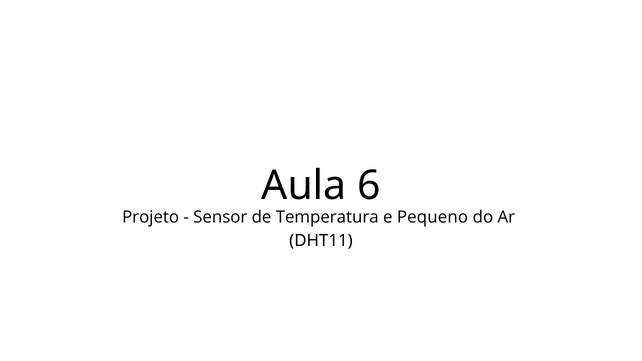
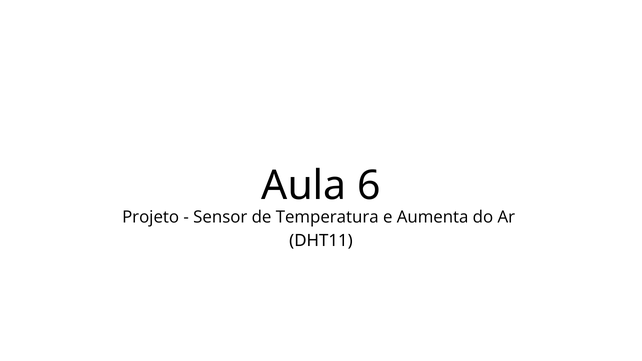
Pequeno: Pequeno -> Aumenta
